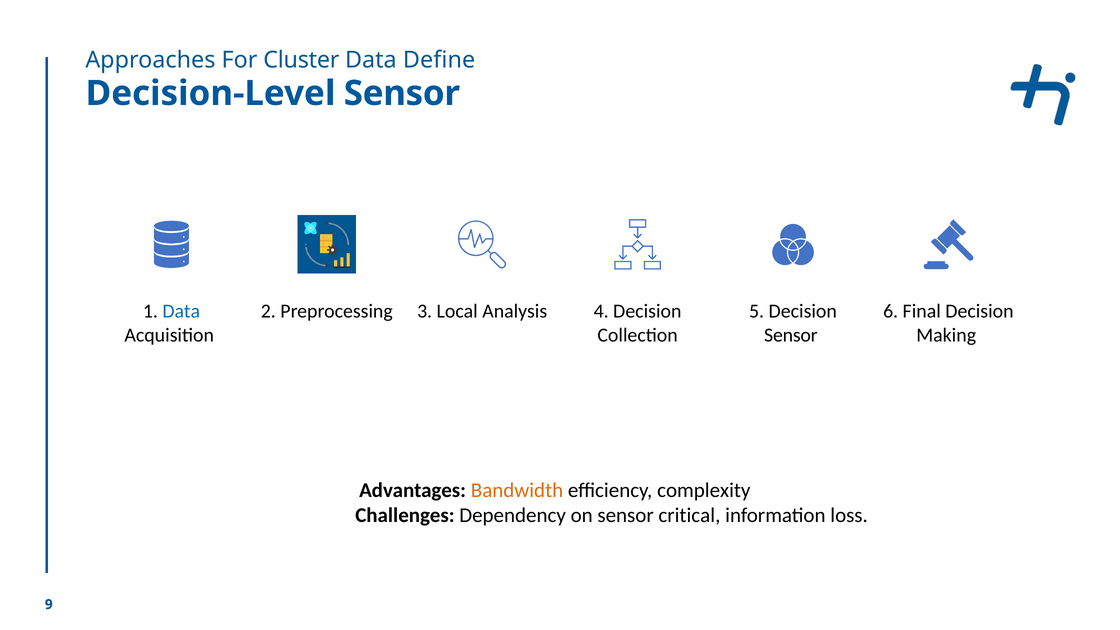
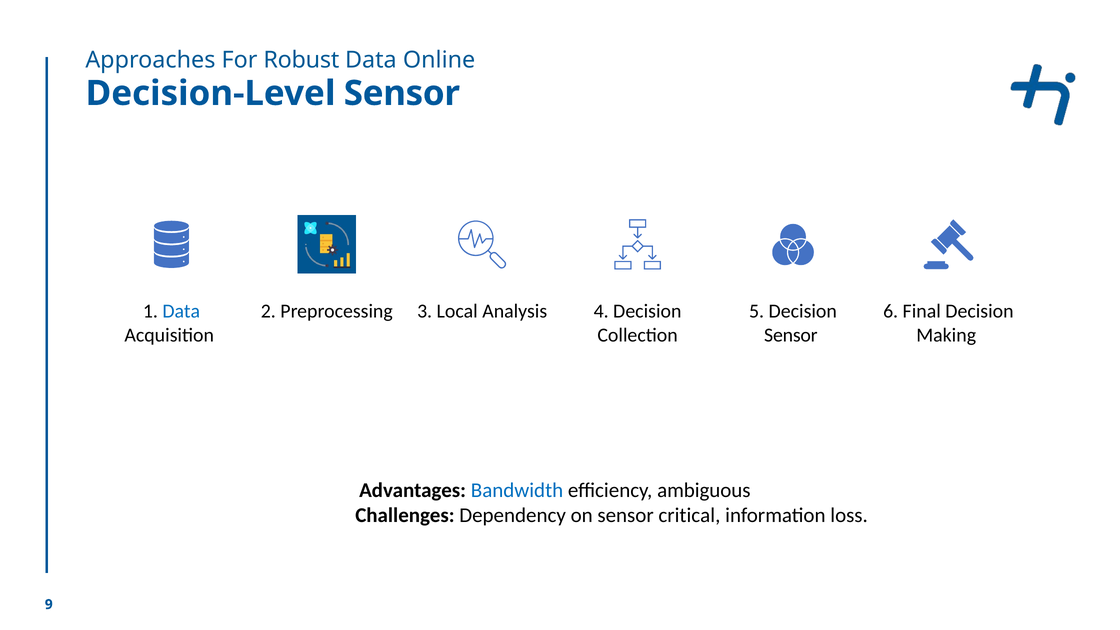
Cluster: Cluster -> Robust
Define: Define -> Online
Bandwidth colour: orange -> blue
complexity: complexity -> ambiguous
